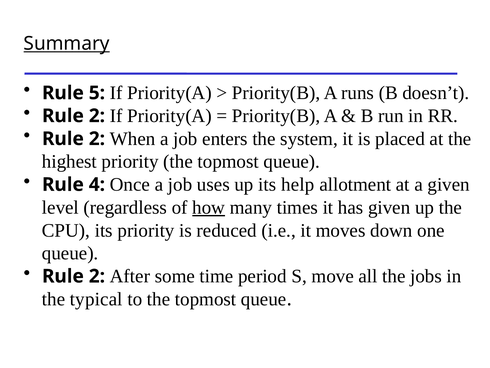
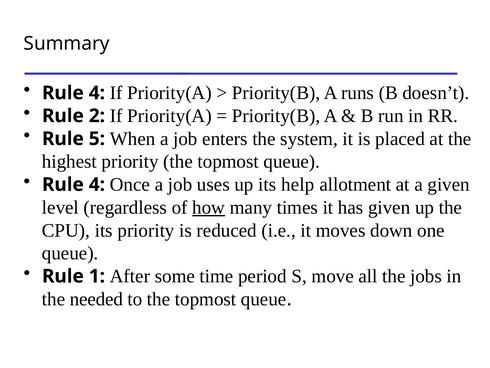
Summary underline: present -> none
5 at (97, 93): 5 -> 4
2 at (97, 139): 2 -> 5
2 at (97, 276): 2 -> 1
typical: typical -> needed
